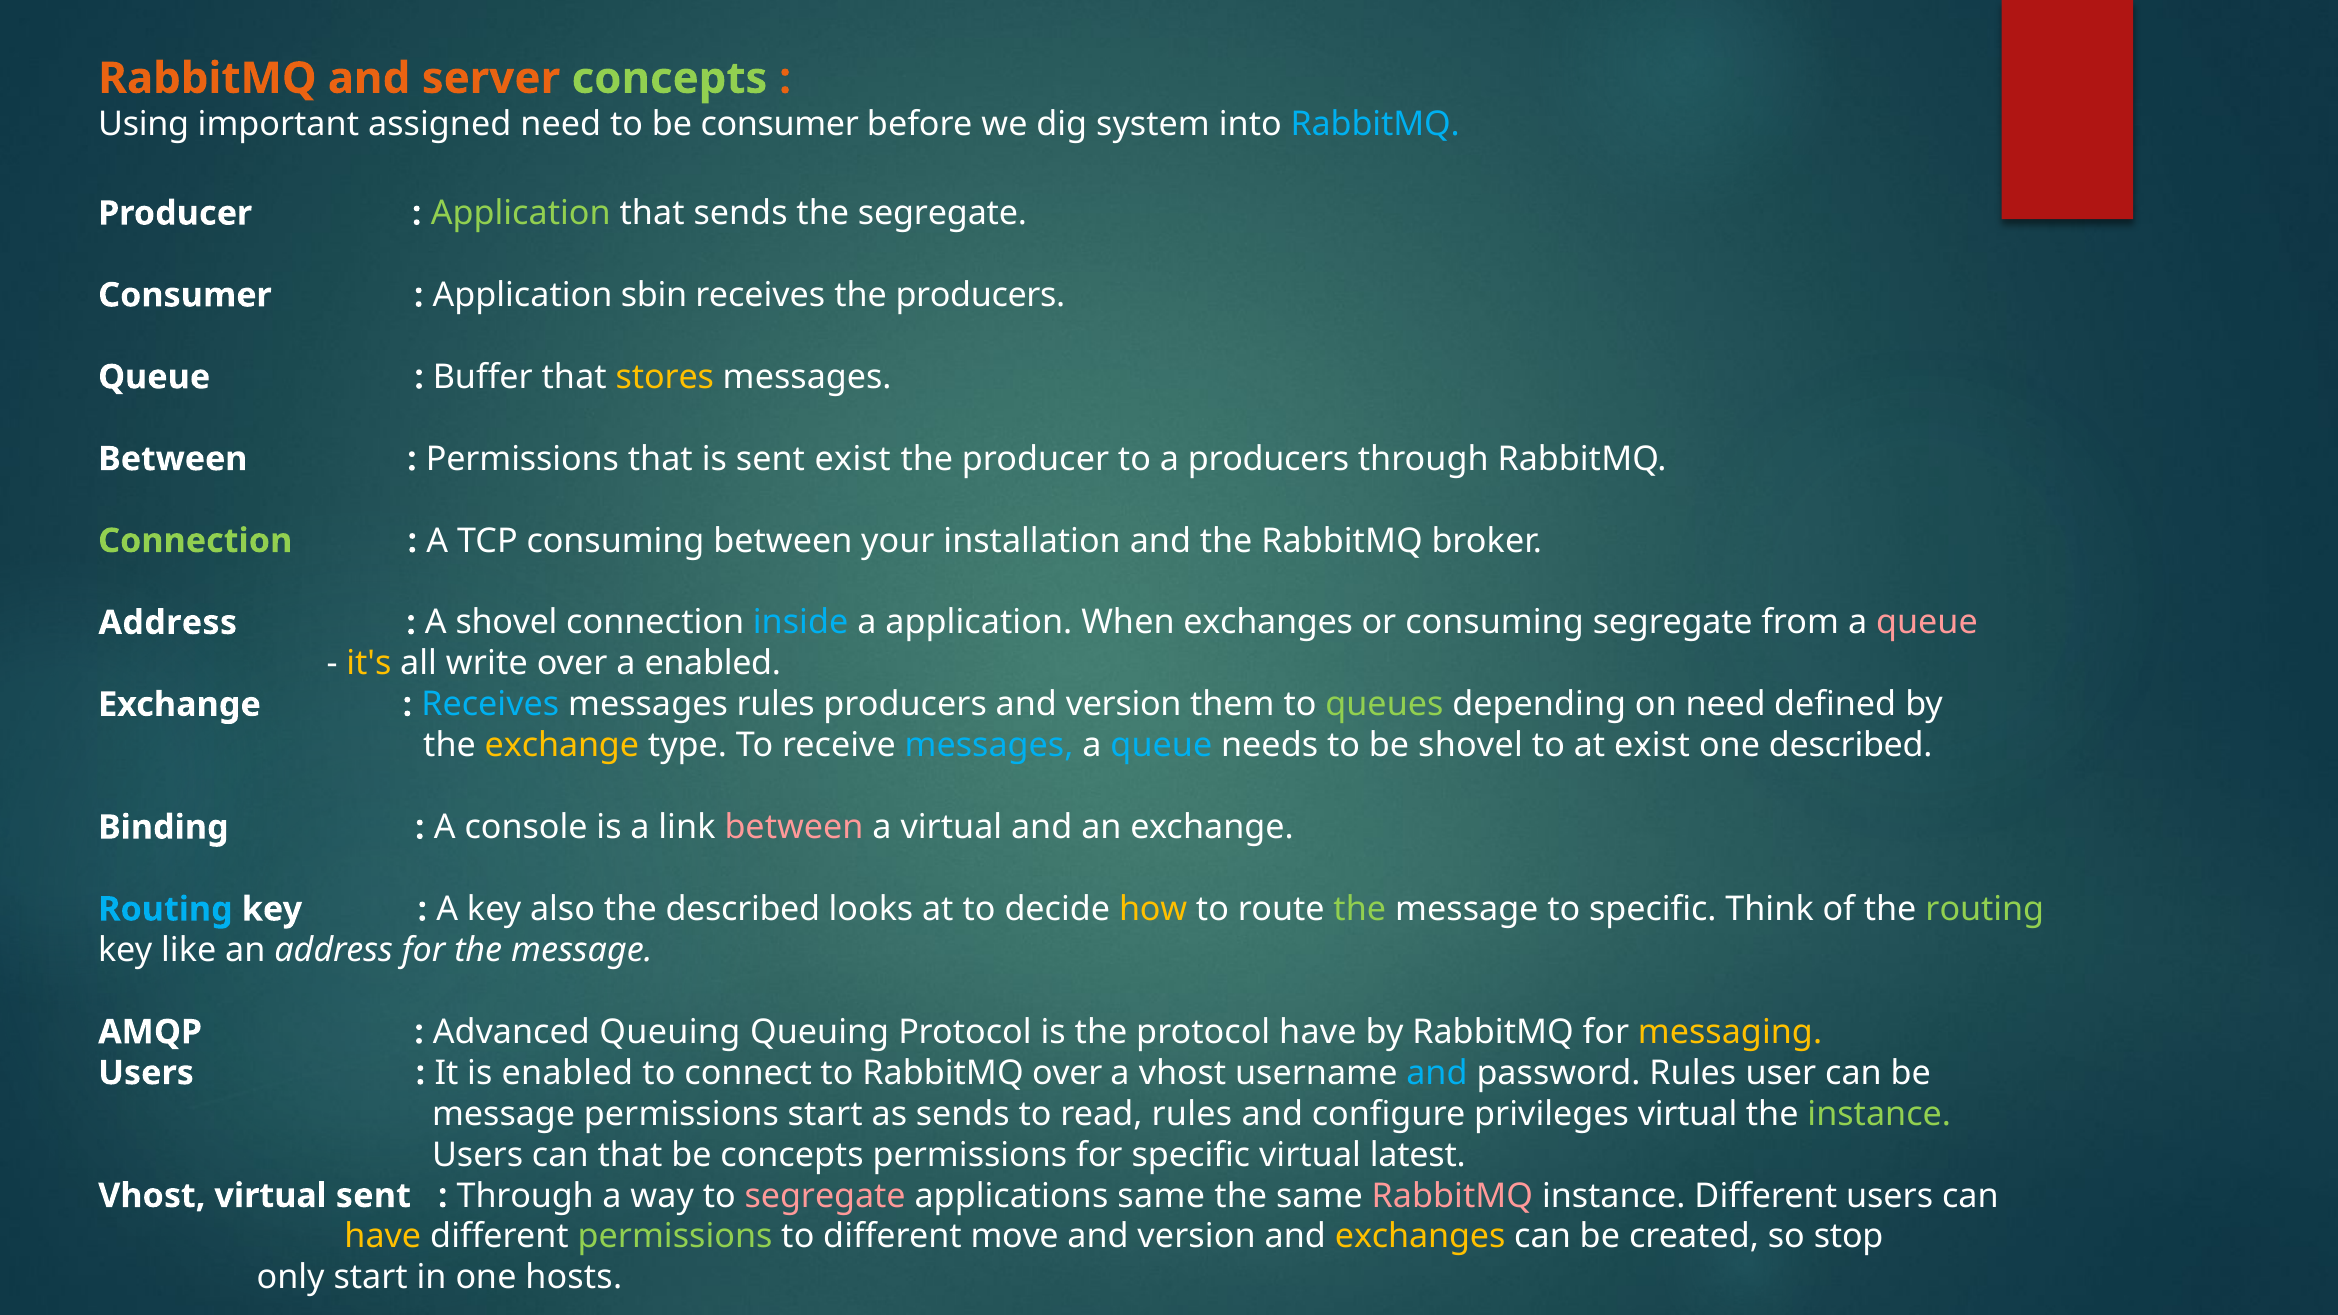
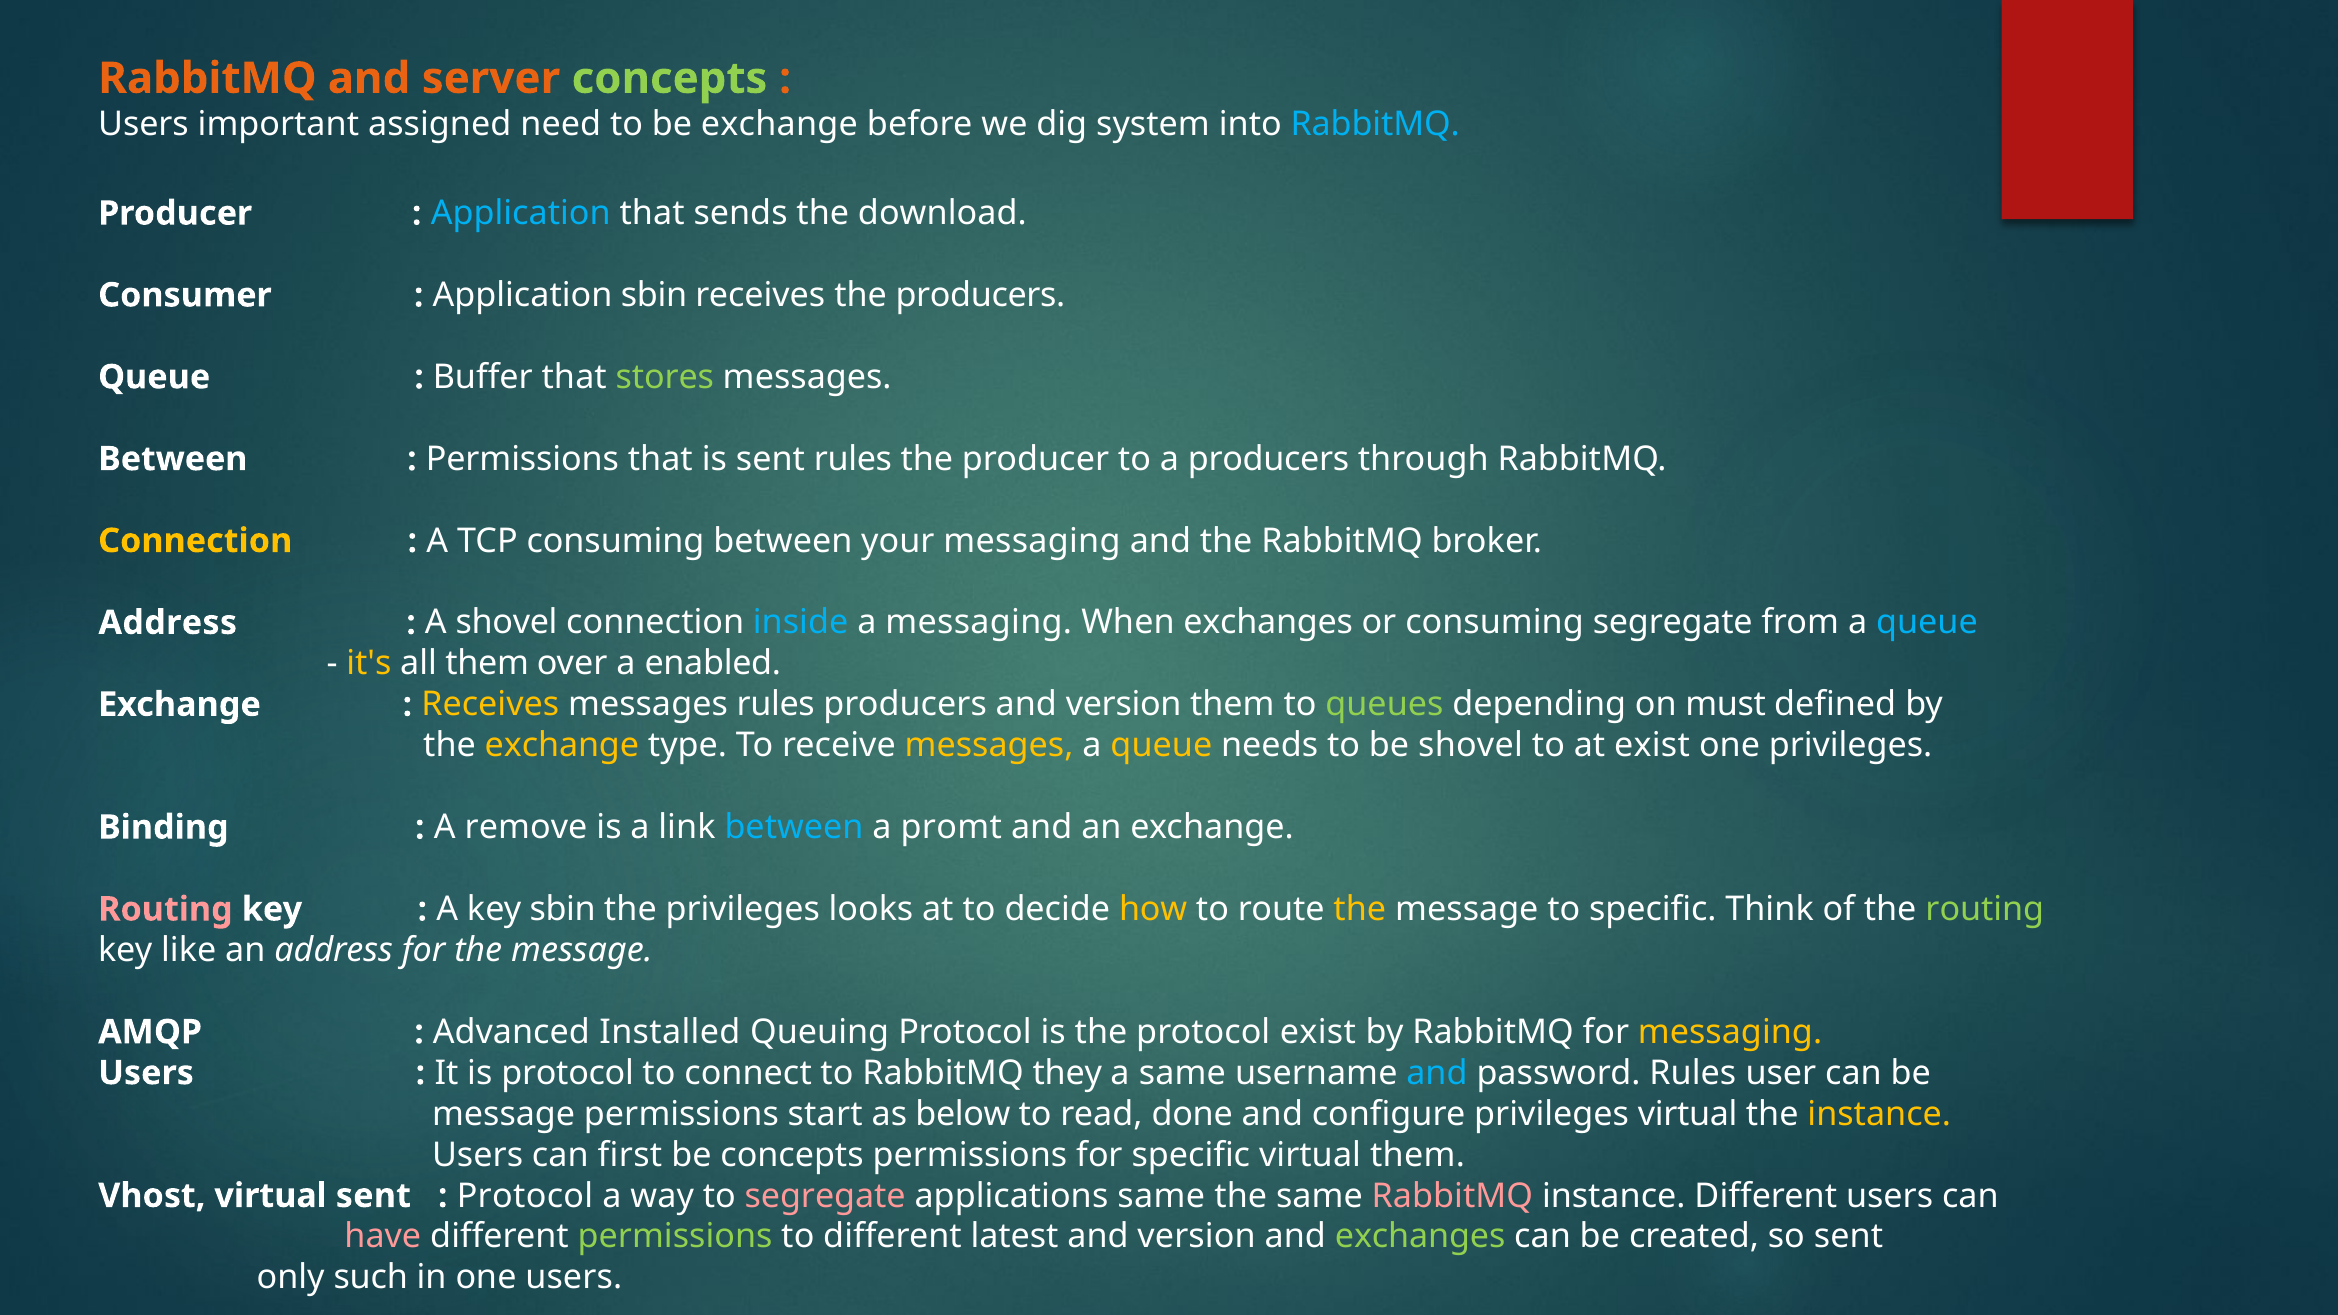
Using at (144, 125): Using -> Users
be consumer: consumer -> exchange
Application at (521, 213) colour: light green -> light blue
the segregate: segregate -> download
stores colour: yellow -> light green
sent exist: exist -> rules
Connection at (195, 541) colour: light green -> yellow
your installation: installation -> messaging
a application: application -> messaging
queue at (1927, 623) colour: pink -> light blue
all write: write -> them
Receives at (490, 705) colour: light blue -> yellow
on need: need -> must
messages at (989, 746) colour: light blue -> yellow
queue at (1161, 746) colour: light blue -> yellow
one described: described -> privileges
console: console -> remove
between at (794, 827) colour: pink -> light blue
a virtual: virtual -> promt
Routing at (165, 909) colour: light blue -> pink
key also: also -> sbin
the described: described -> privileges
the at (1360, 909) colour: light green -> yellow
Advanced Queuing: Queuing -> Installed
protocol have: have -> exist
is enabled: enabled -> protocol
RabbitMQ over: over -> they
a vhost: vhost -> same
as sends: sends -> below
read rules: rules -> done
instance at (1879, 1114) colour: light green -> yellow
can that: that -> first
virtual latest: latest -> them
Through at (525, 1196): Through -> Protocol
have at (383, 1237) colour: yellow -> pink
move: move -> latest
exchanges at (1420, 1237) colour: yellow -> light green
so stop: stop -> sent
only start: start -> such
one hosts: hosts -> users
